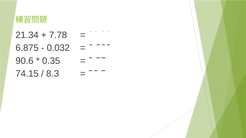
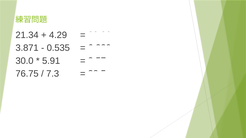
7.78: 7.78 -> 4.29
6.875: 6.875 -> 3.871
0.032: 0.032 -> 0.535
90.6: 90.6 -> 30.0
0.35: 0.35 -> 5.91
74.15: 74.15 -> 76.75
8.3: 8.3 -> 7.3
